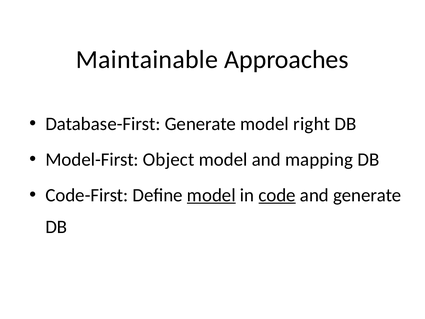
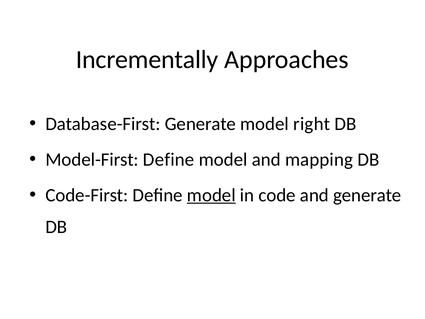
Maintainable: Maintainable -> Incrementally
Model-First Object: Object -> Define
code underline: present -> none
